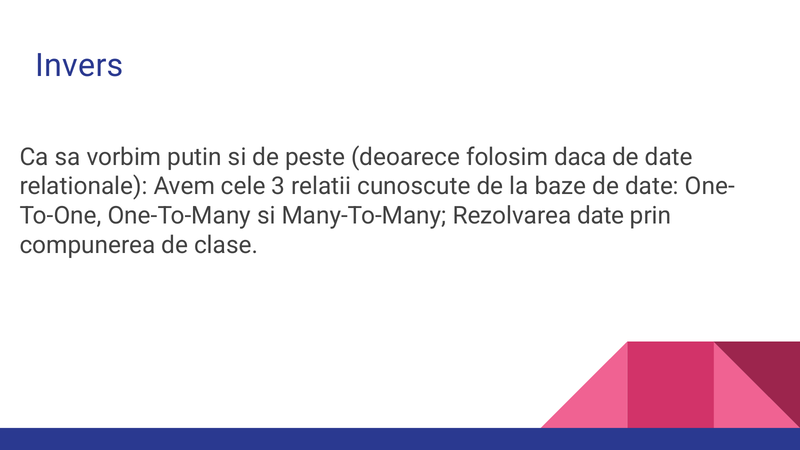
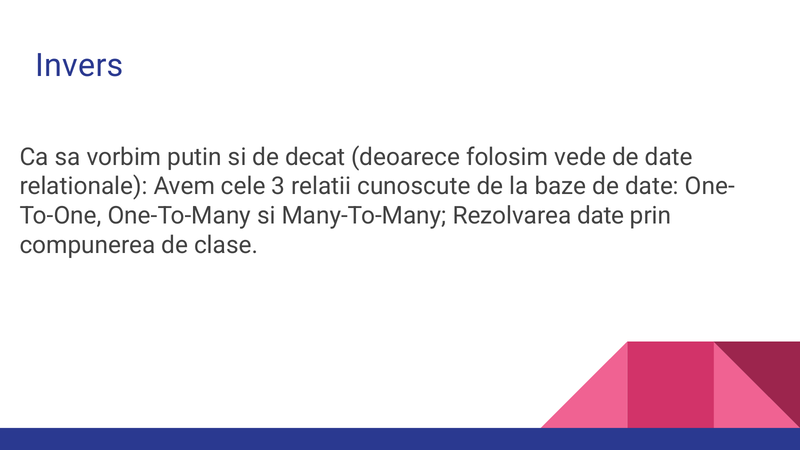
peste: peste -> decat
daca: daca -> vede
